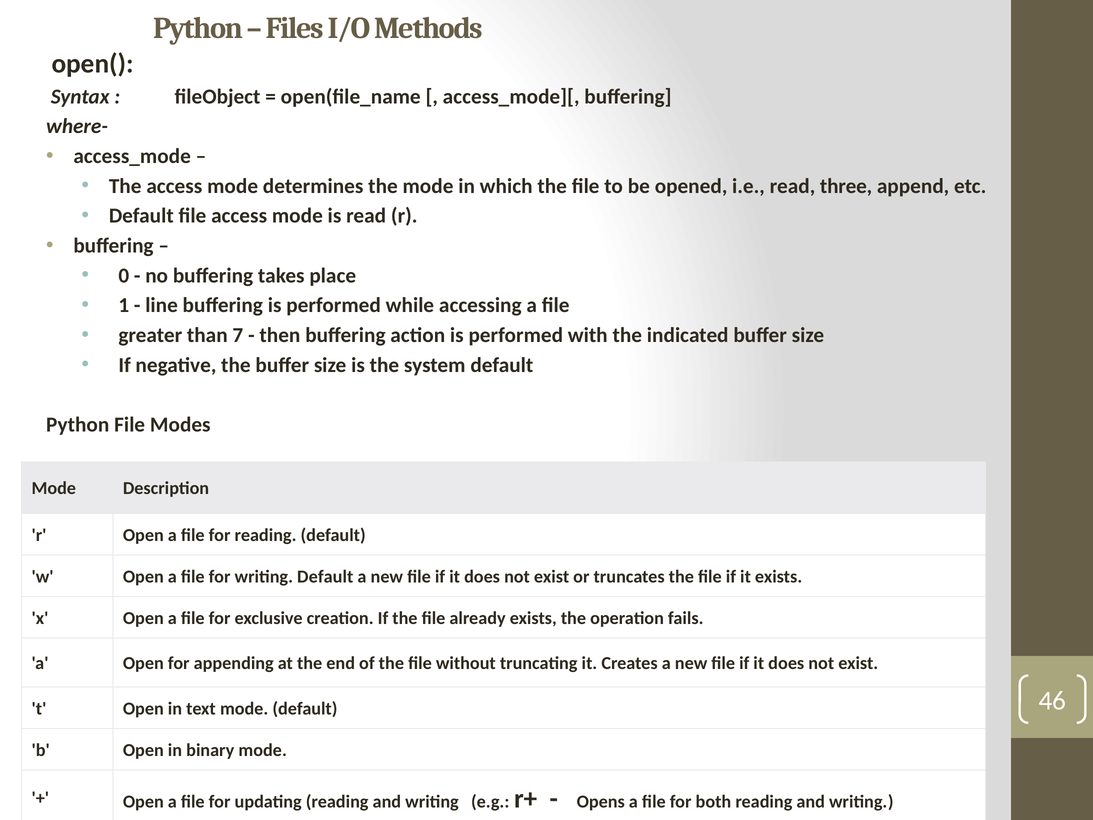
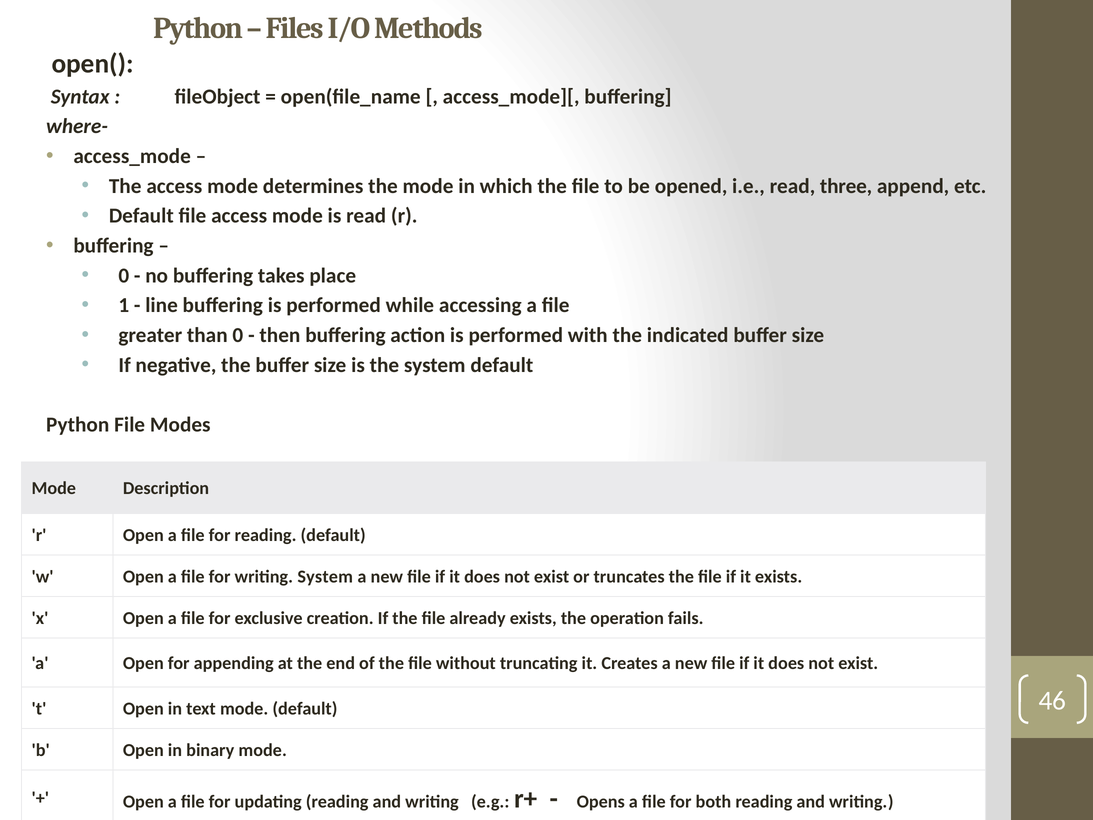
than 7: 7 -> 0
writing Default: Default -> System
